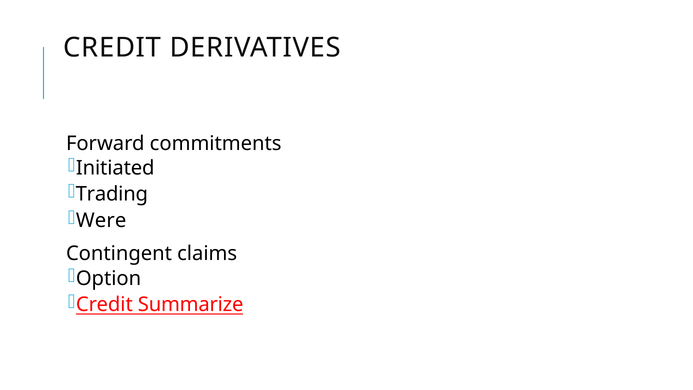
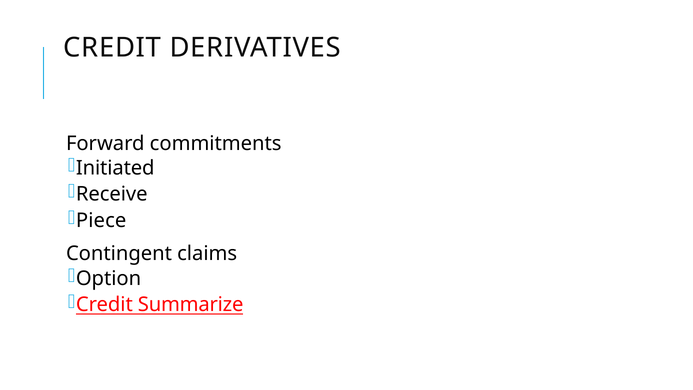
Trading: Trading -> Receive
Were: Were -> Piece
